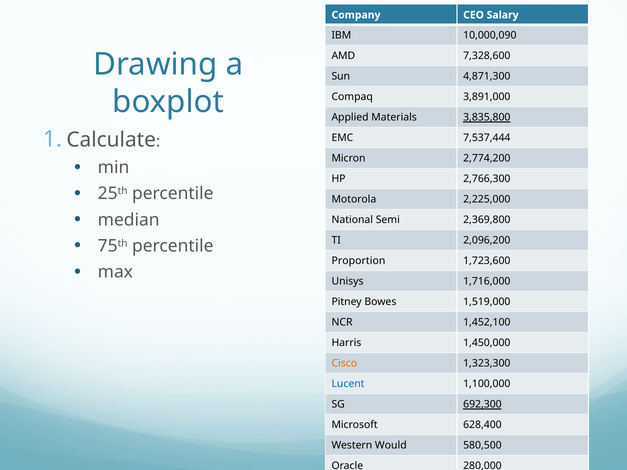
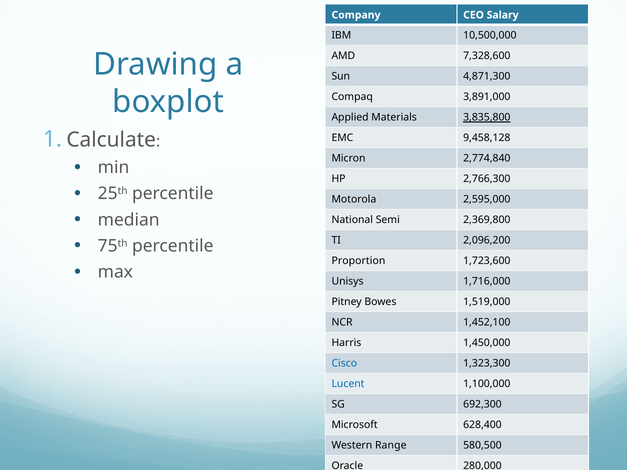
10,000,090: 10,000,090 -> 10,500,000
7,537,444: 7,537,444 -> 9,458,128
2,774,200: 2,774,200 -> 2,774,840
2,225,000: 2,225,000 -> 2,595,000
Cisco colour: orange -> blue
692,300 underline: present -> none
Would: Would -> Range
